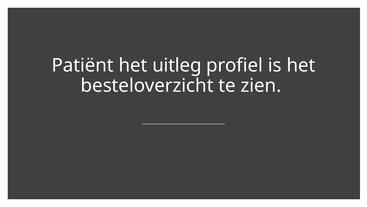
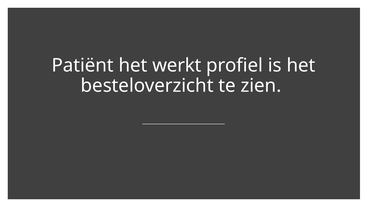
uitleg: uitleg -> werkt
